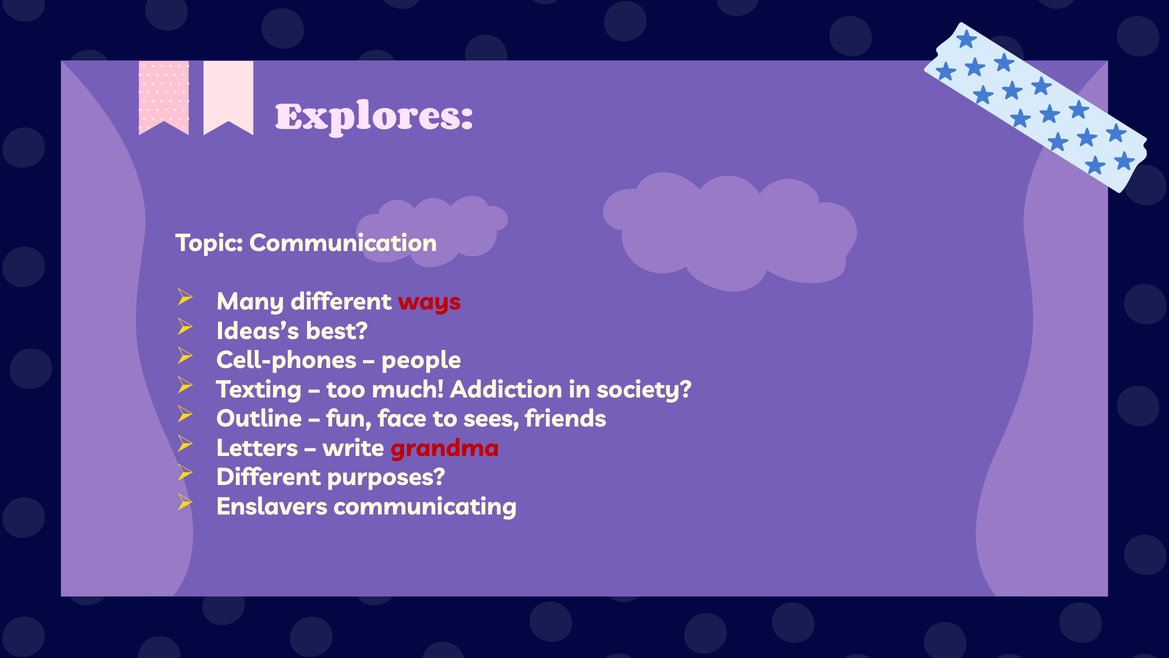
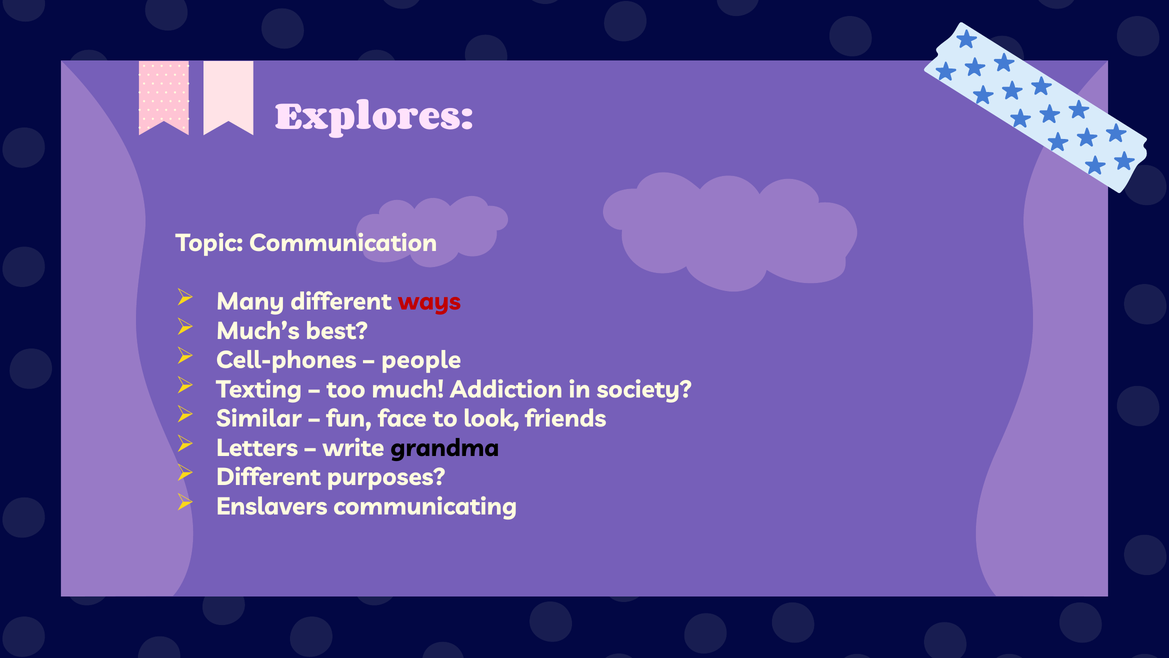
Ideas’s: Ideas’s -> Much’s
Outline: Outline -> Similar
sees: sees -> look
grandma colour: red -> black
